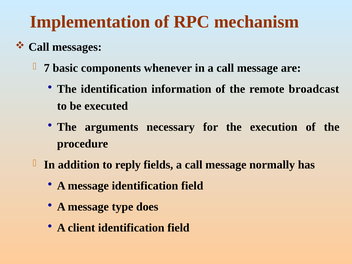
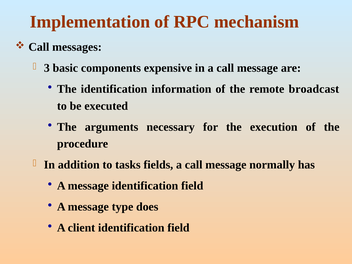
7: 7 -> 3
whenever: whenever -> expensive
reply: reply -> tasks
